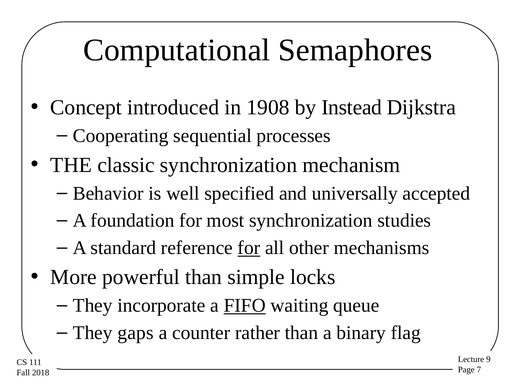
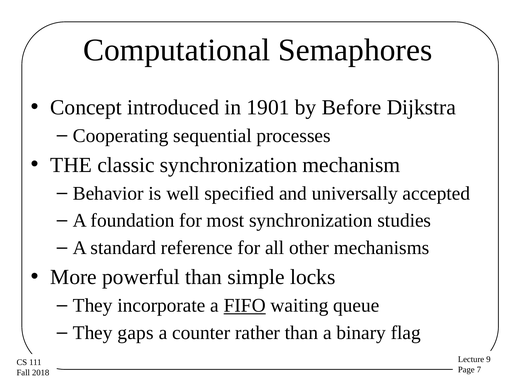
1908: 1908 -> 1901
Instead: Instead -> Before
for at (249, 248) underline: present -> none
